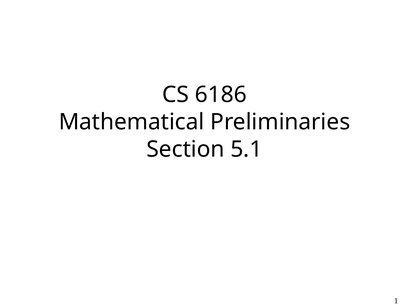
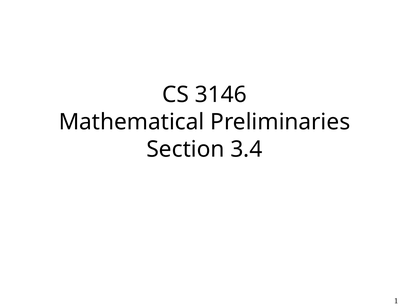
6186: 6186 -> 3146
5.1: 5.1 -> 3.4
